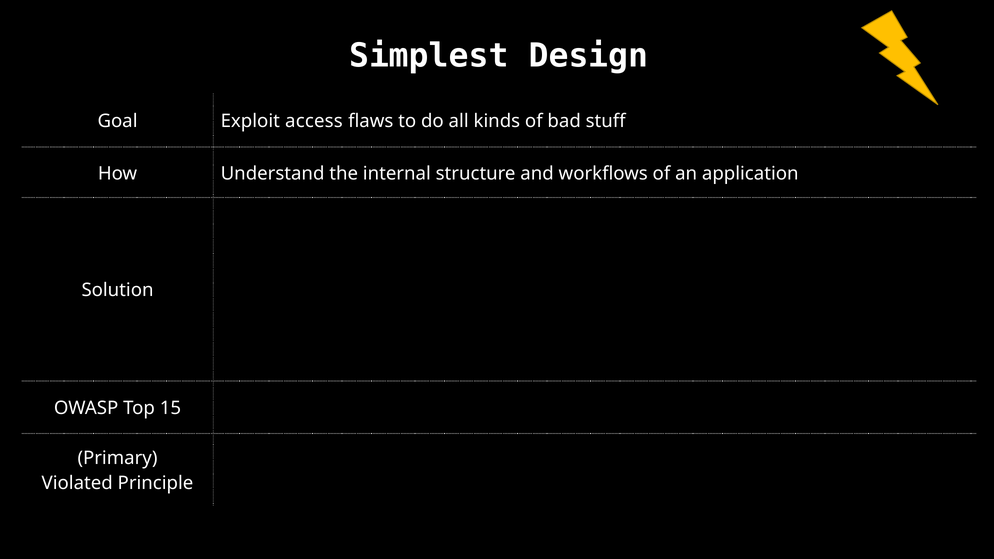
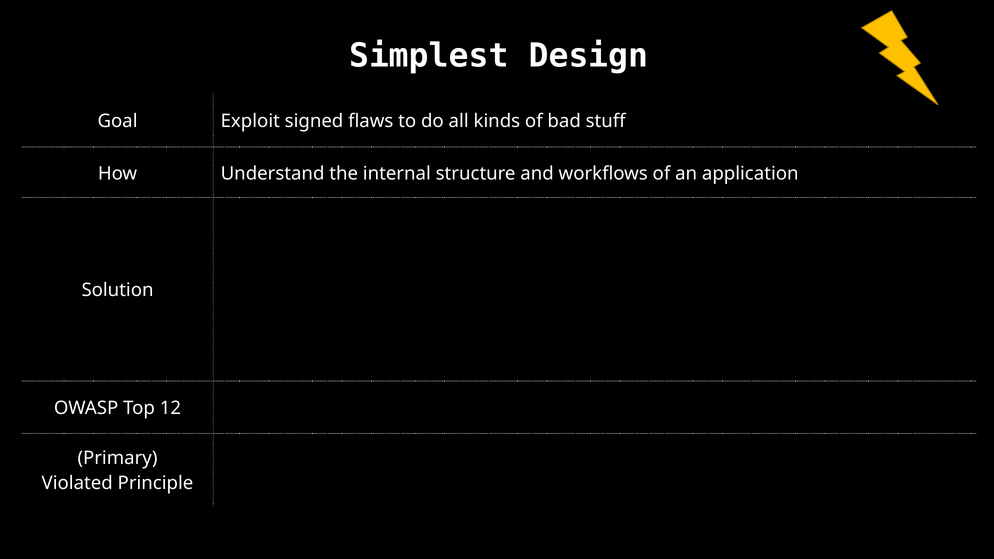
access: access -> signed
15: 15 -> 12
